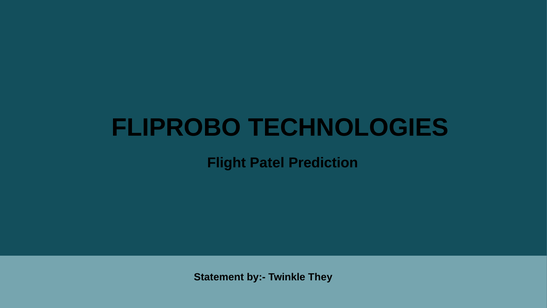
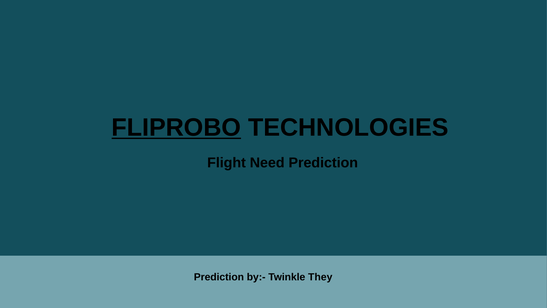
FLIPROBO underline: none -> present
Patel: Patel -> Need
Statement at (219, 277): Statement -> Prediction
